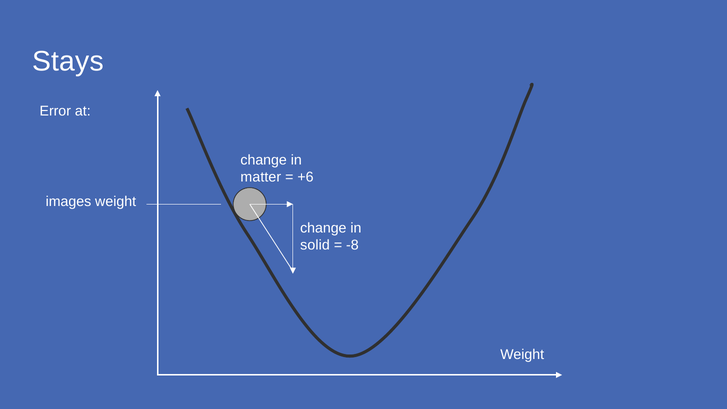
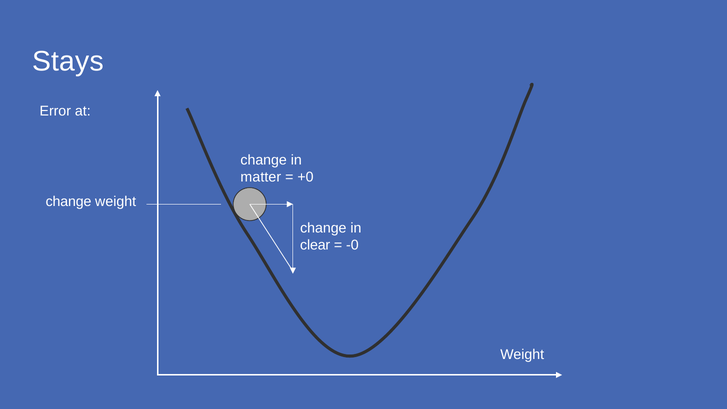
+6: +6 -> +0
images at (68, 202): images -> change
solid: solid -> clear
-8: -8 -> -0
